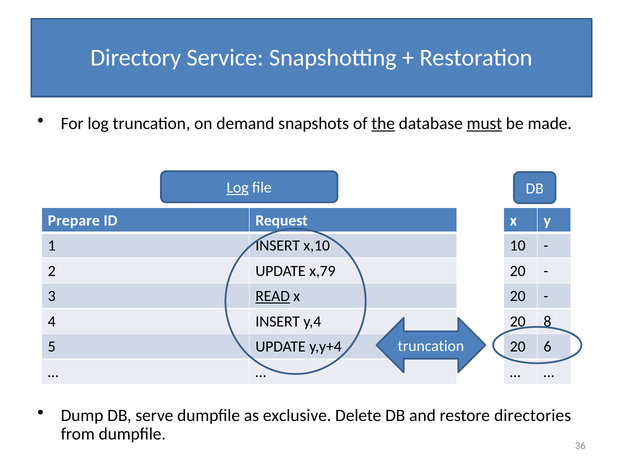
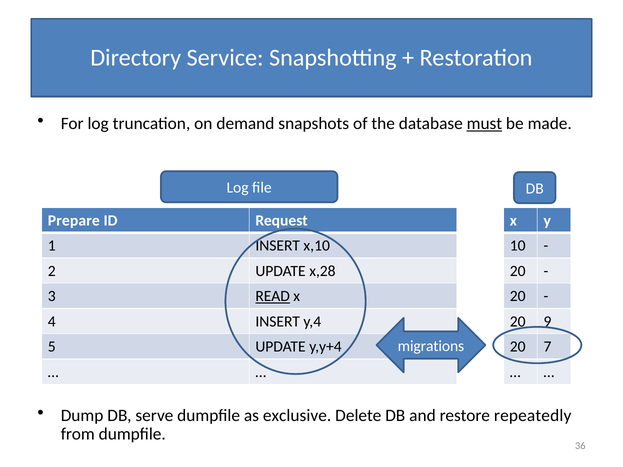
the underline: present -> none
Log at (238, 188) underline: present -> none
x,79: x,79 -> x,28
8: 8 -> 9
truncation at (431, 346): truncation -> migrations
6: 6 -> 7
directories: directories -> repeatedly
